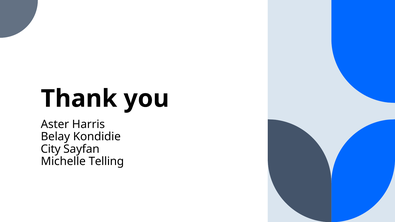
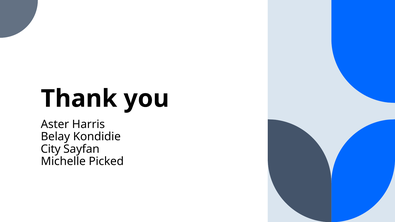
Telling: Telling -> Picked
